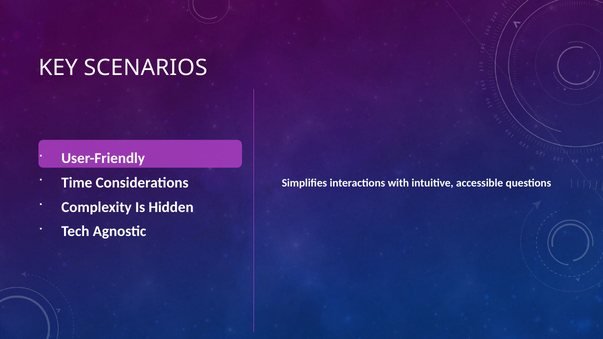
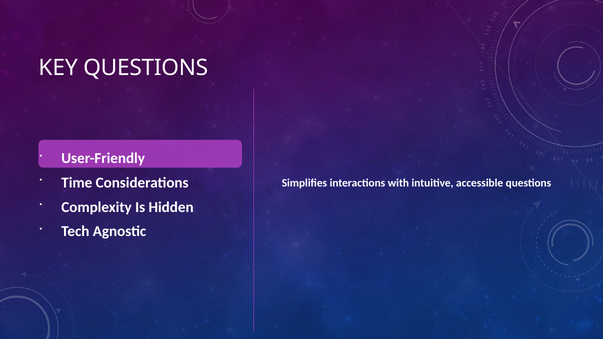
KEY SCENARIOS: SCENARIOS -> QUESTIONS
